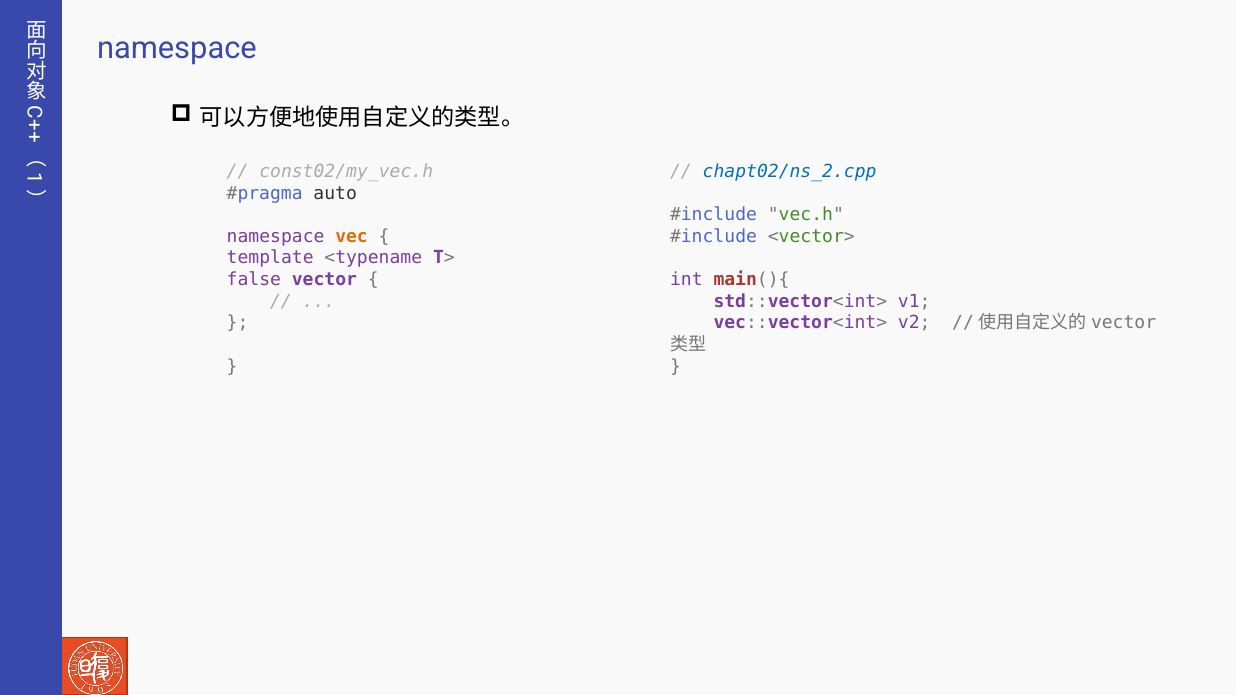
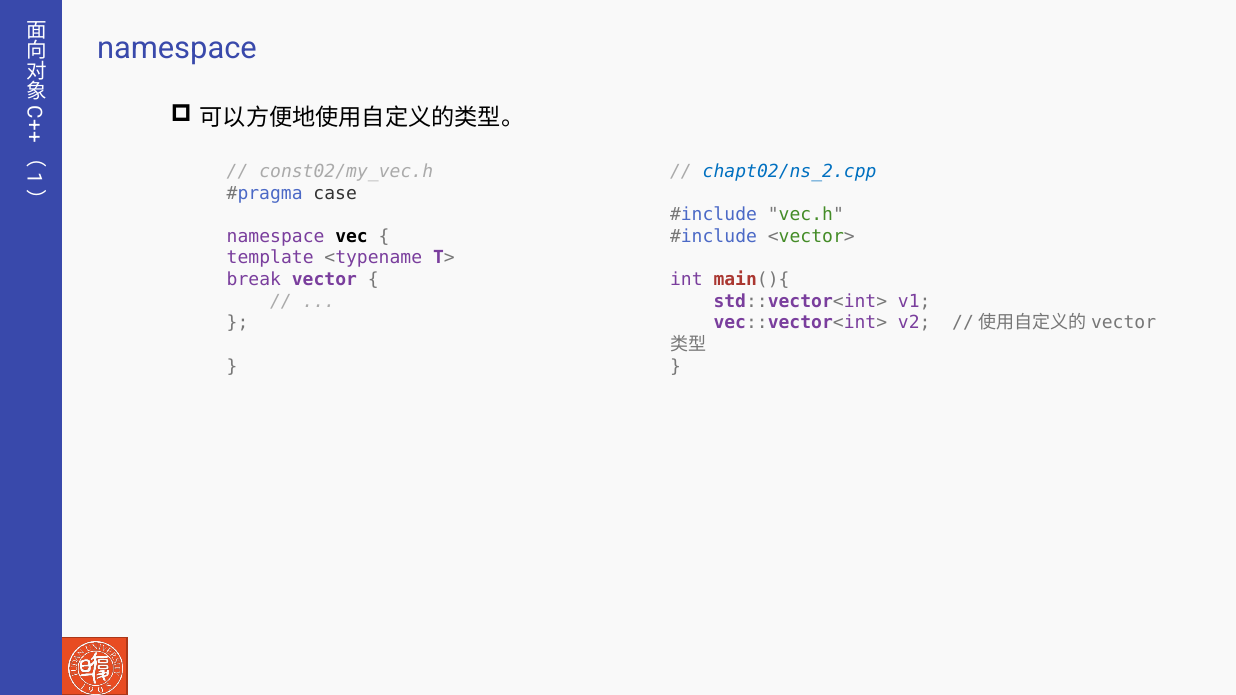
auto: auto -> case
vec colour: orange -> black
false: false -> break
